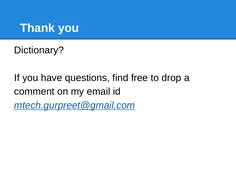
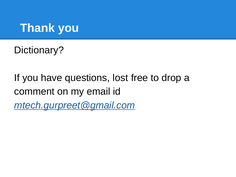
find: find -> lost
